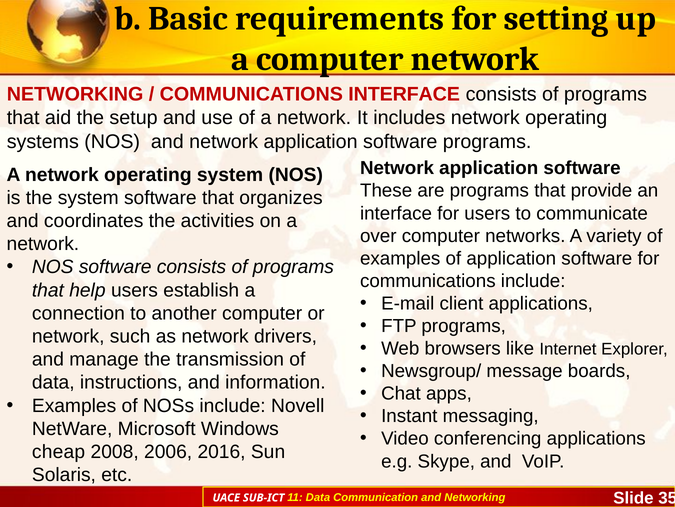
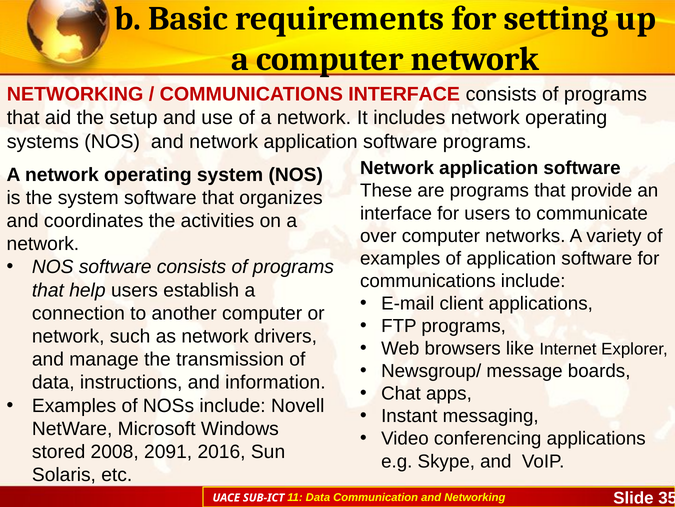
cheap: cheap -> stored
2006: 2006 -> 2091
